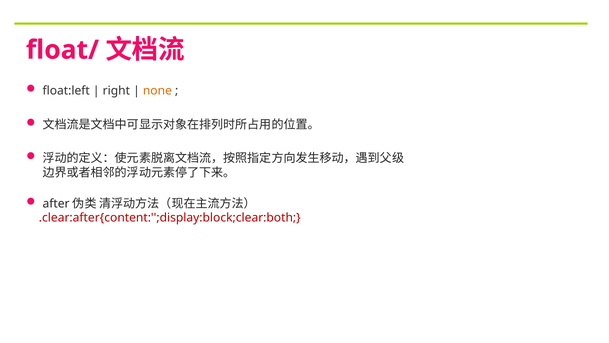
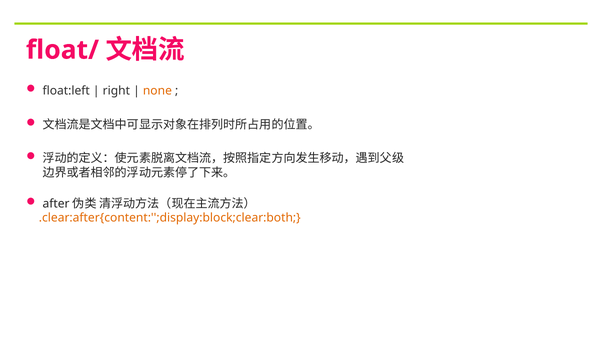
.clear:after{content:'';display:block;clear:both colour: red -> orange
